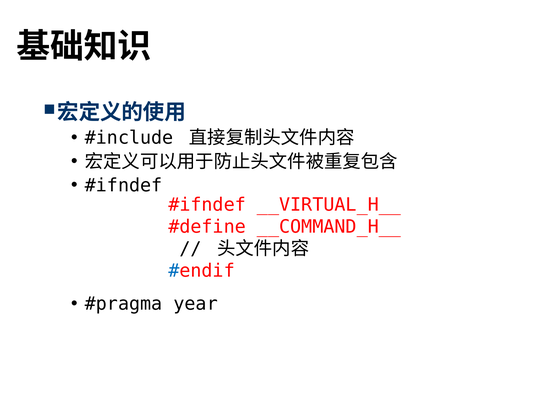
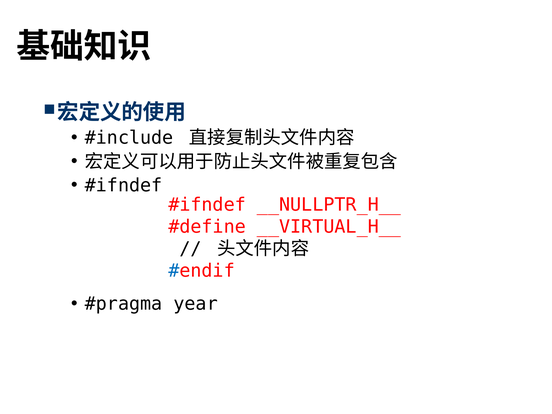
__VIRTUAL_H__: __VIRTUAL_H__ -> __NULLPTR_H__
__COMMAND_H__: __COMMAND_H__ -> __VIRTUAL_H__
